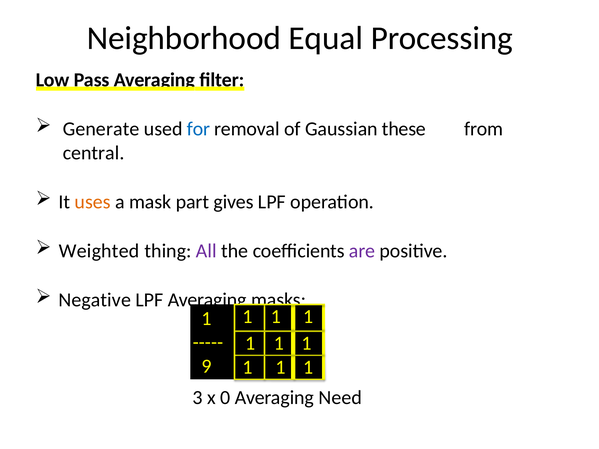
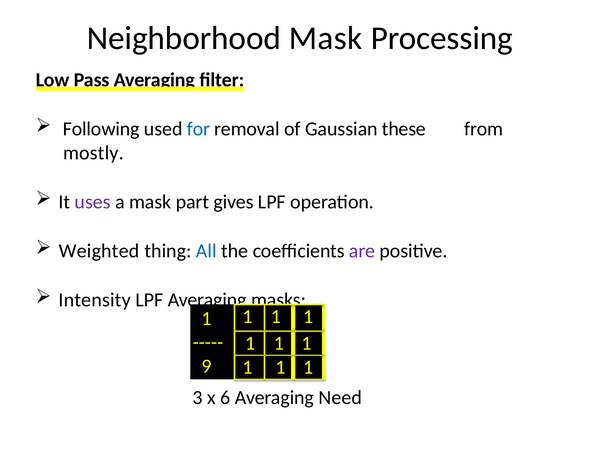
Neighborhood Equal: Equal -> Mask
Generate: Generate -> Following
central: central -> mostly
uses colour: orange -> purple
All colour: purple -> blue
Negative: Negative -> Intensity
0: 0 -> 6
